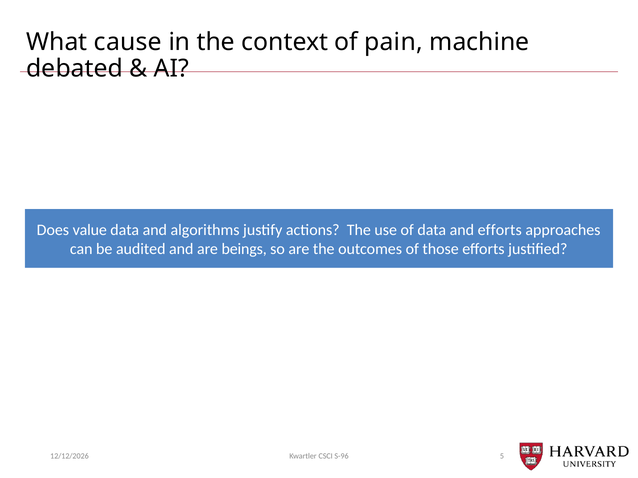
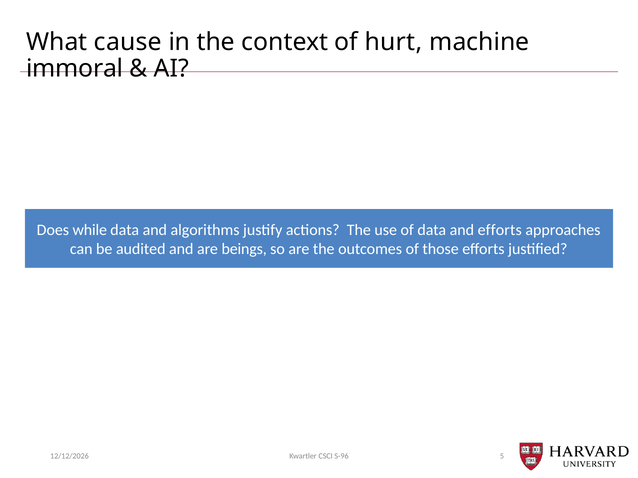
pain: pain -> hurt
debated: debated -> immoral
value: value -> while
